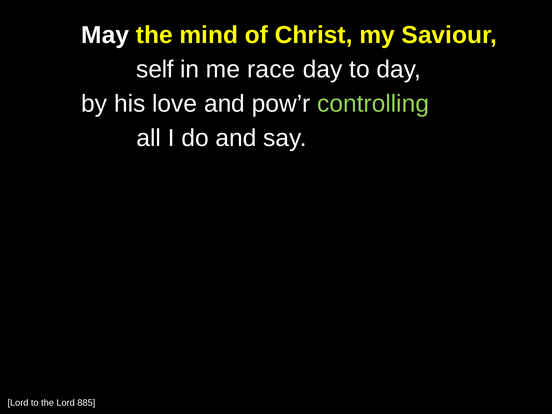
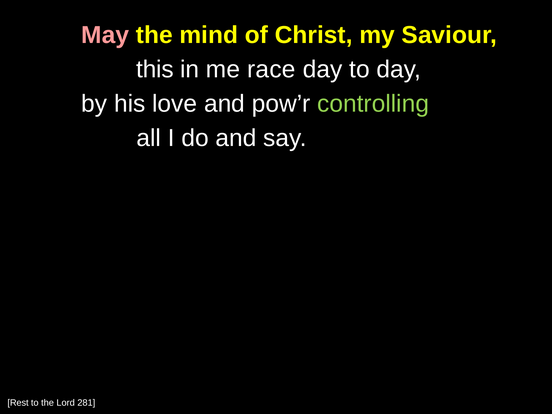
May colour: white -> pink
self: self -> this
Lord at (18, 403): Lord -> Rest
885: 885 -> 281
